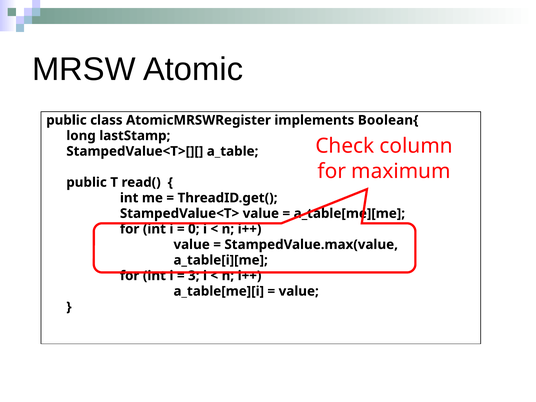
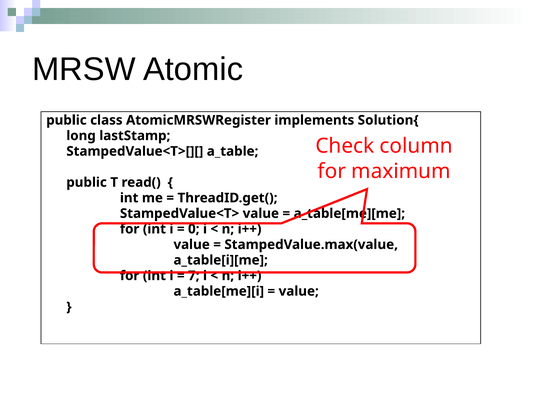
Boolean{: Boolean{ -> Solution{
3: 3 -> 7
